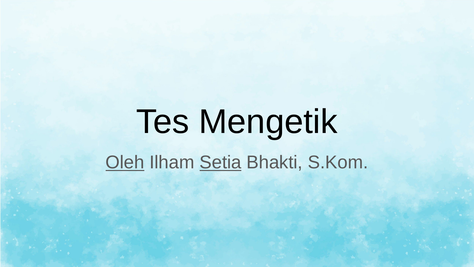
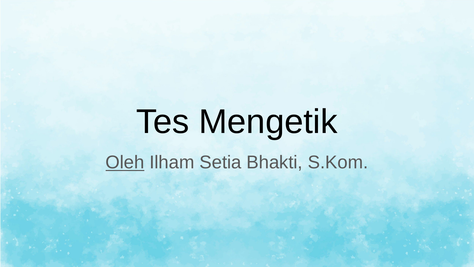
Setia underline: present -> none
